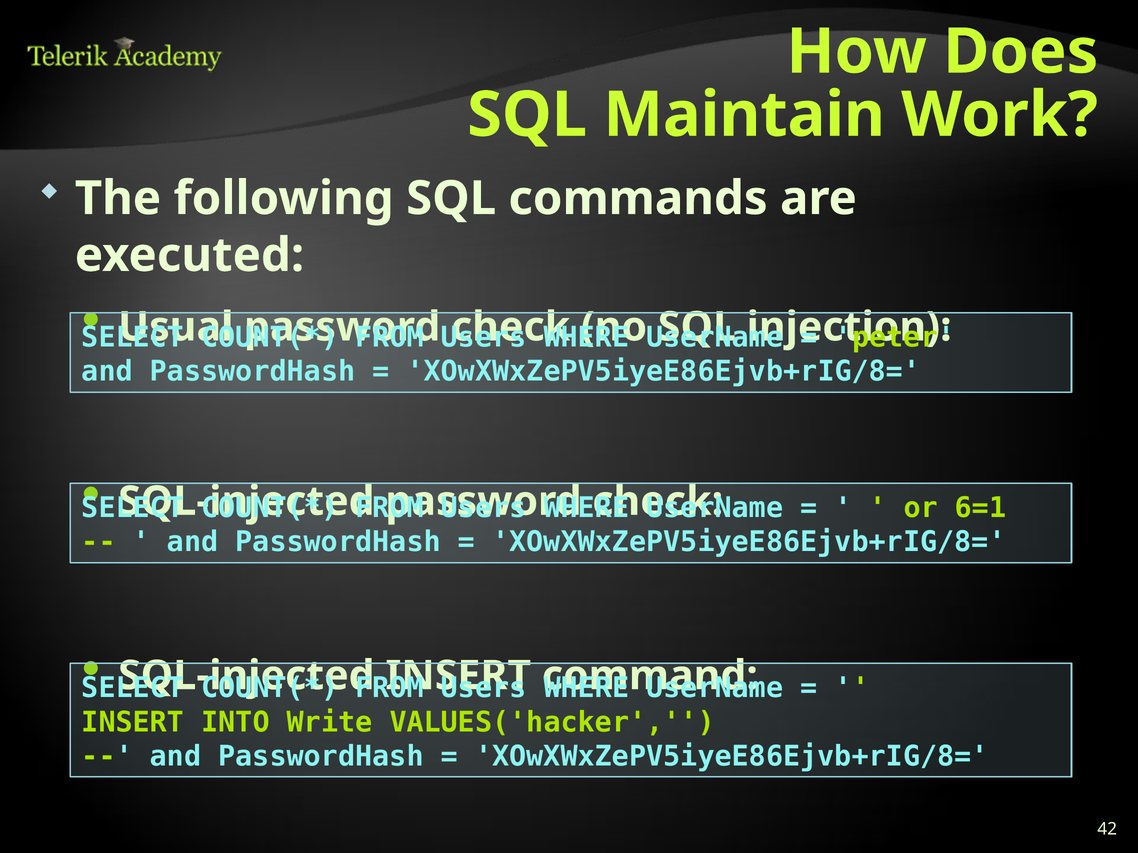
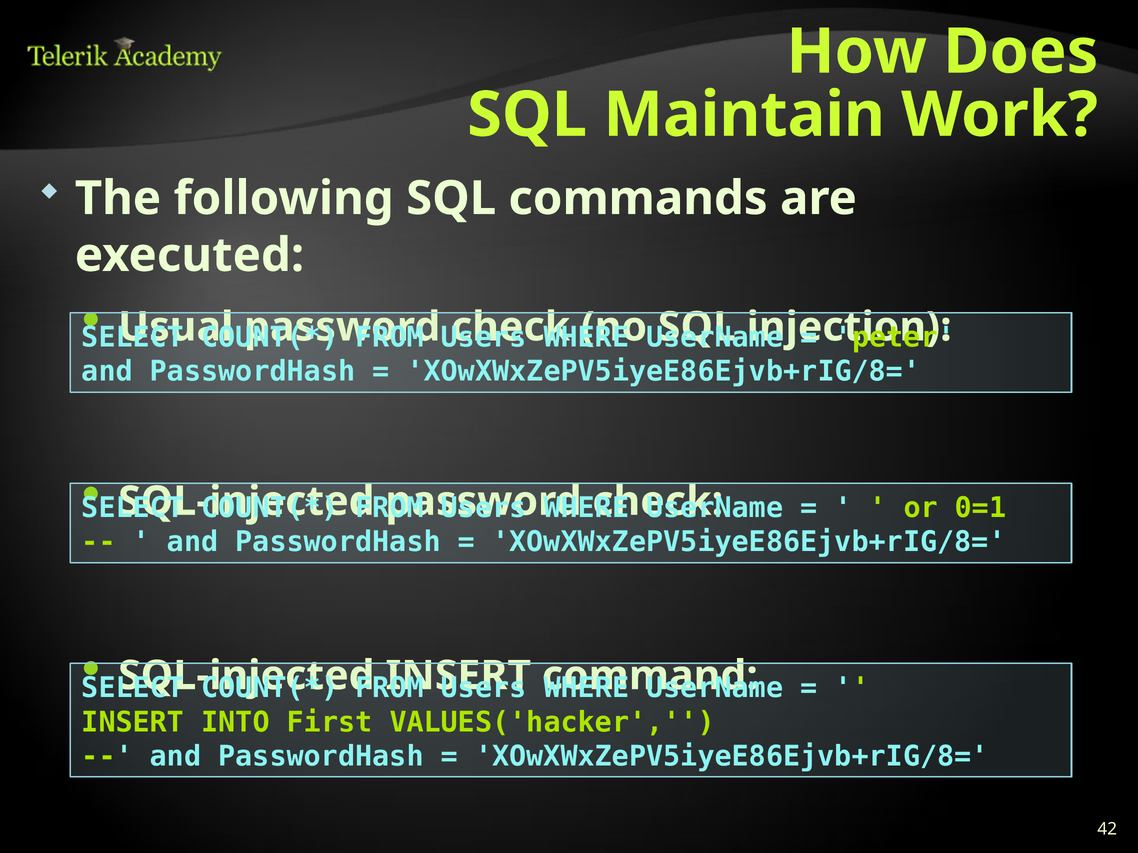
6=1: 6=1 -> 0=1
Write: Write -> First
